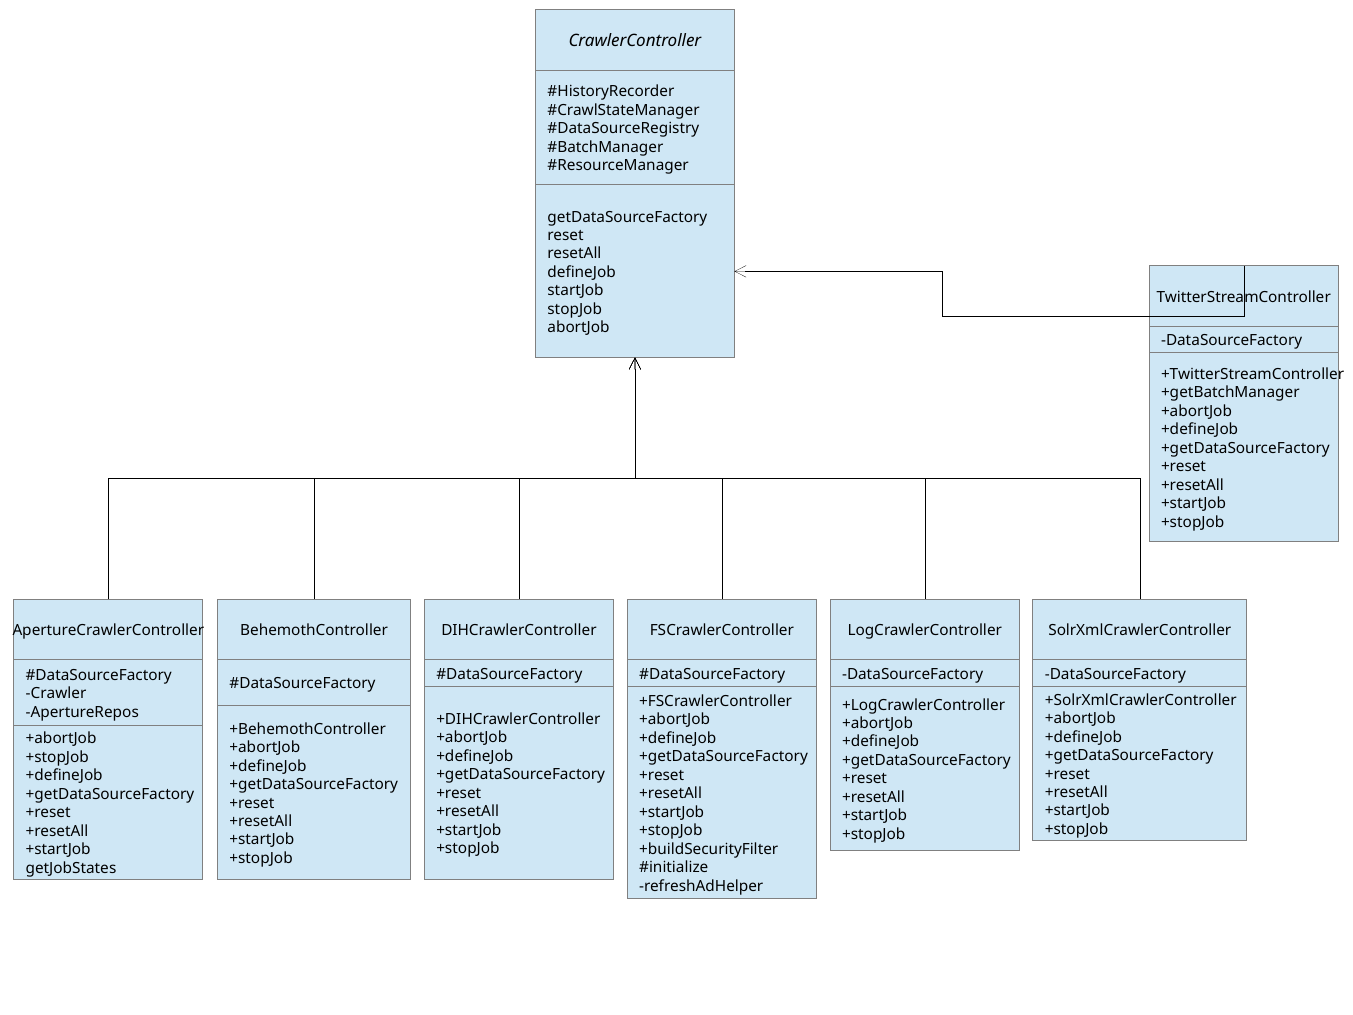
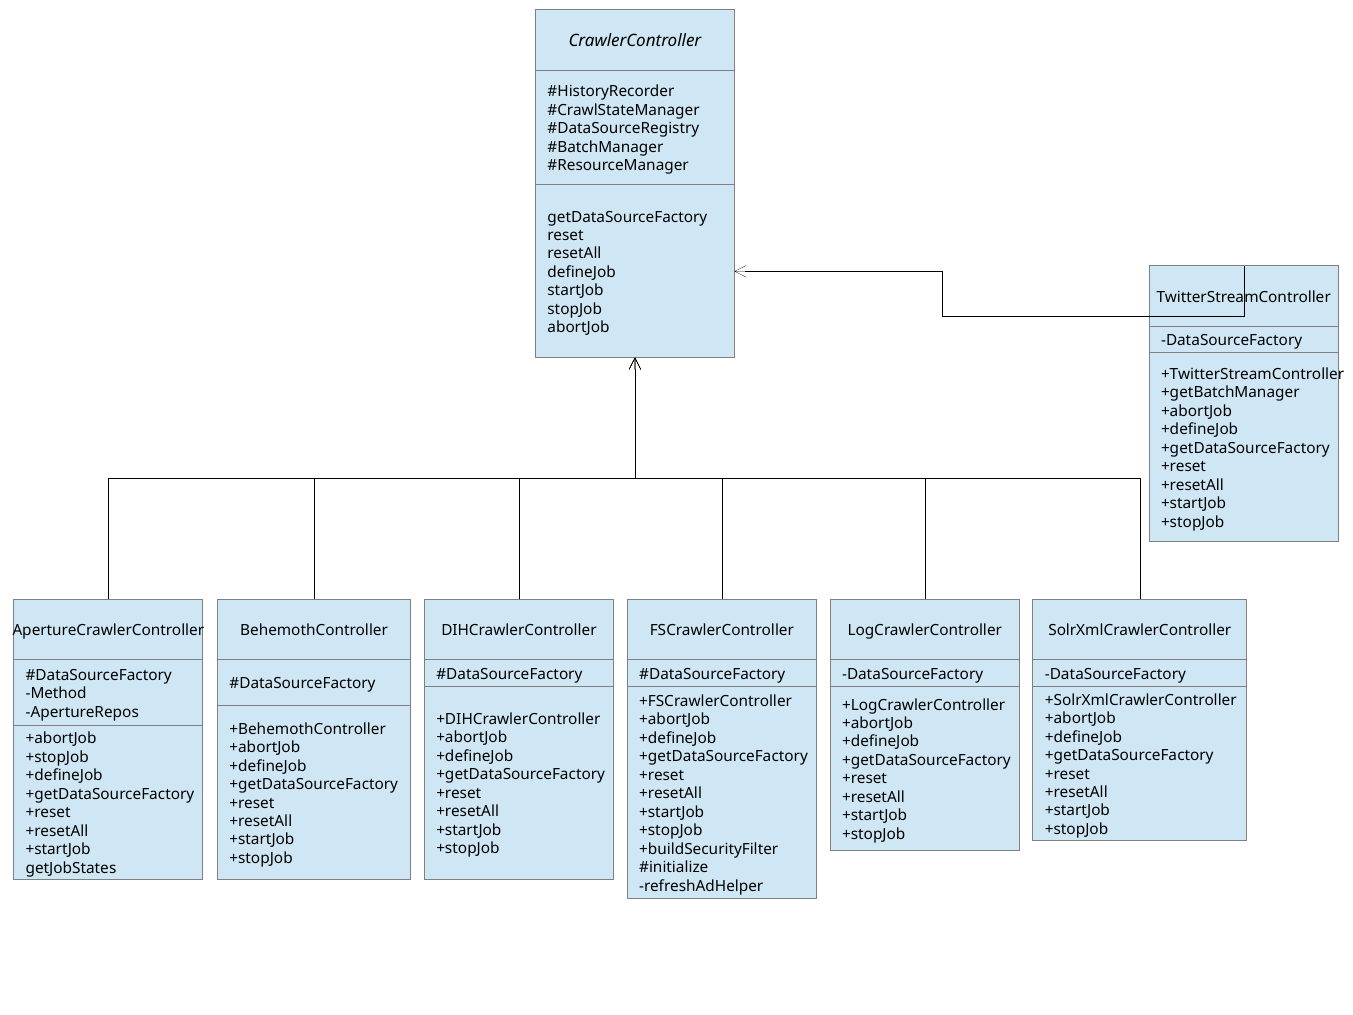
Crawler: Crawler -> Method
